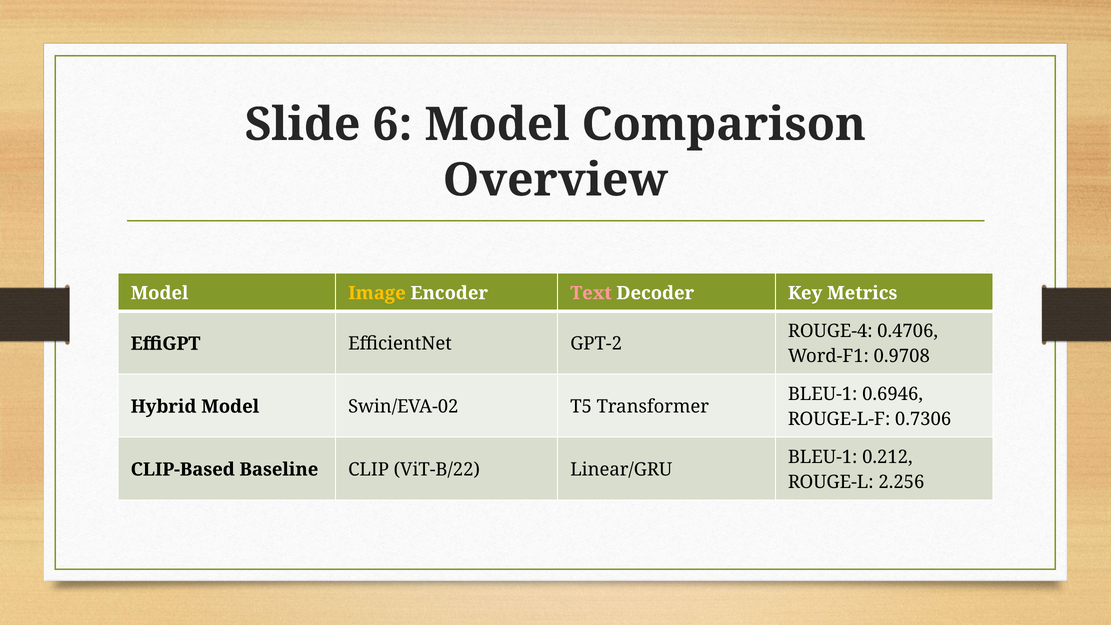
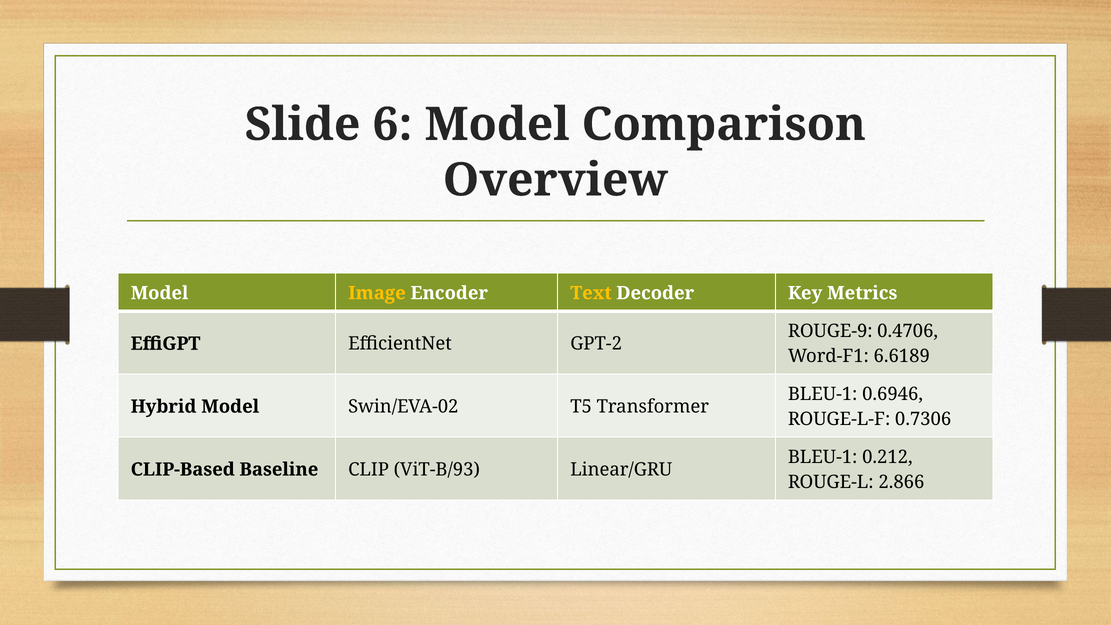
Text colour: pink -> yellow
ROUGE-4: ROUGE-4 -> ROUGE-9
0.9708: 0.9708 -> 6.6189
ViT-B/22: ViT-B/22 -> ViT-B/93
2.256: 2.256 -> 2.866
